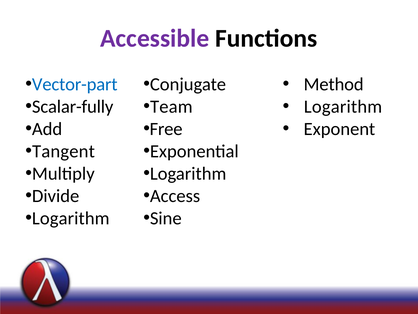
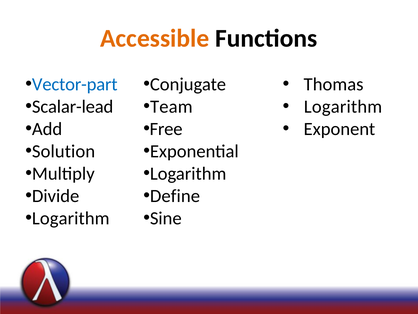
Accessible colour: purple -> orange
Method: Method -> Thomas
Scalar-fully: Scalar-fully -> Scalar-lead
Tangent: Tangent -> Solution
Access: Access -> Define
